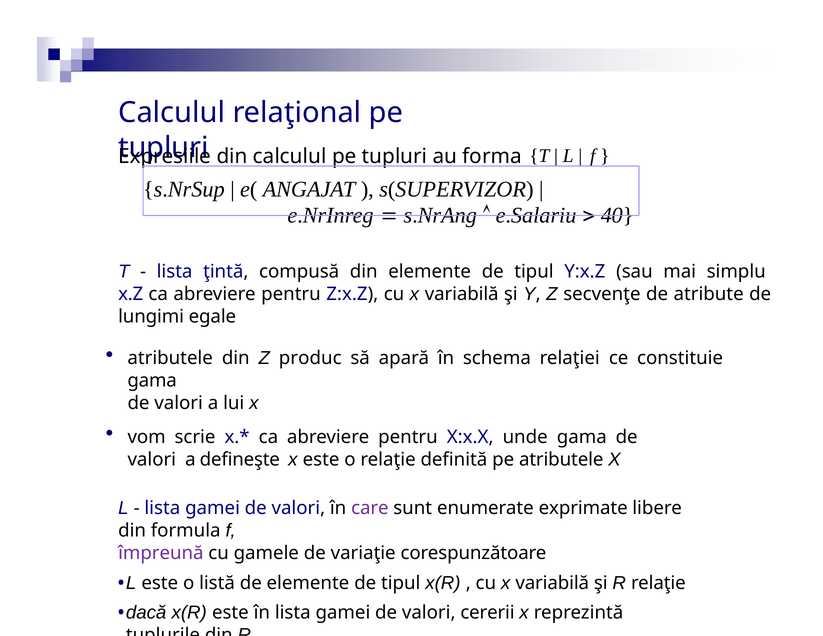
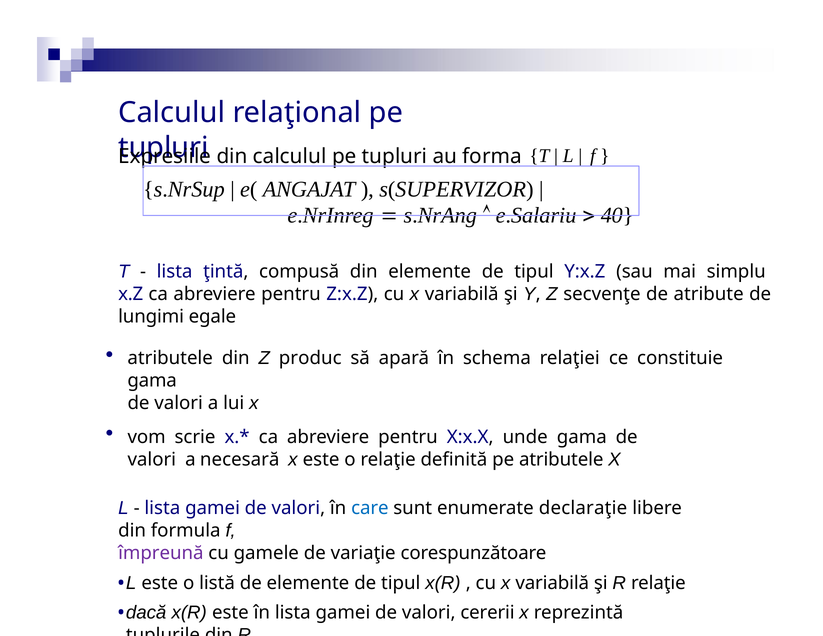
defineşte: defineşte -> necesară
care colour: purple -> blue
exprimate: exprimate -> declaraţie
